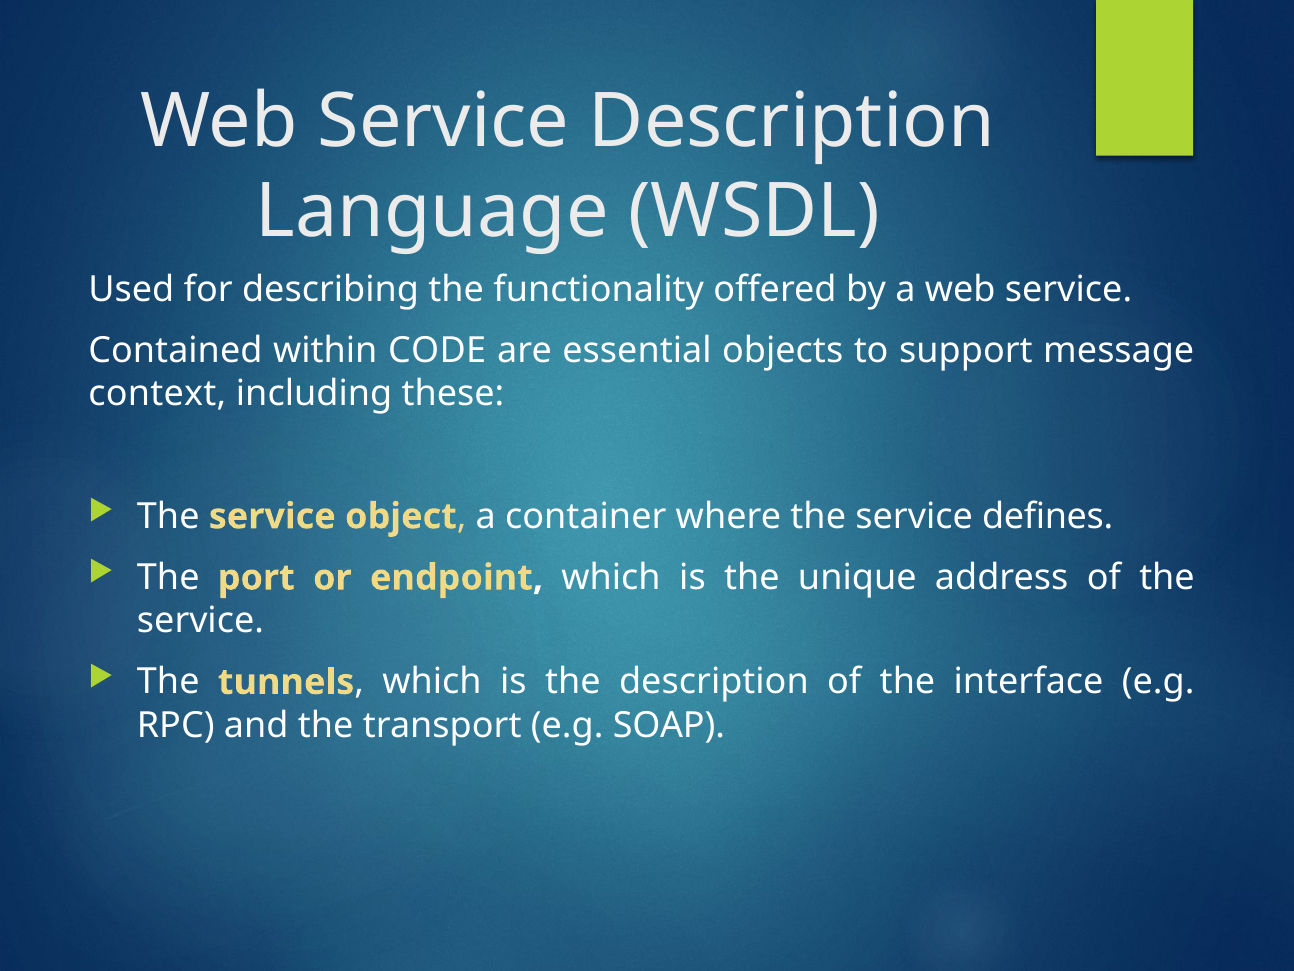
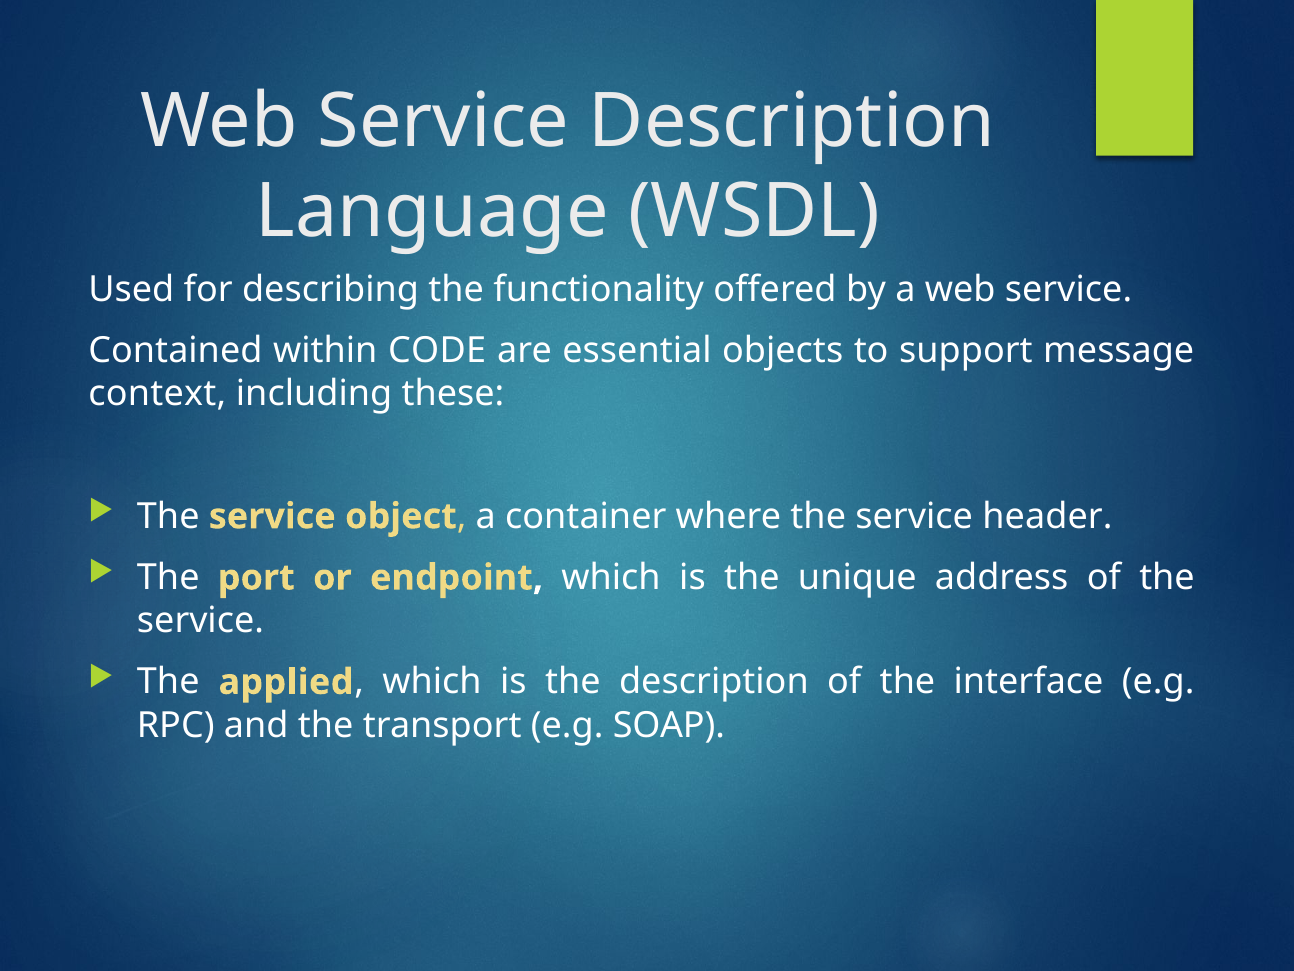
defines: defines -> header
tunnels: tunnels -> applied
